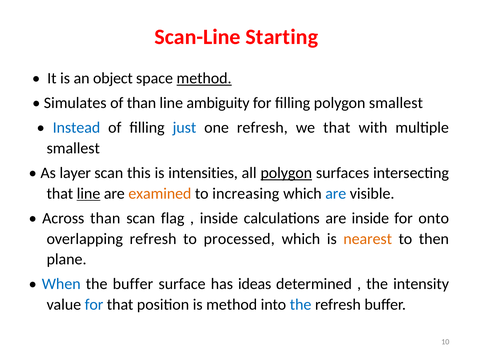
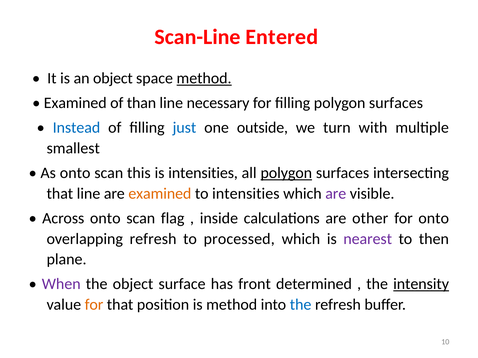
Starting: Starting -> Entered
Simulates at (75, 103): Simulates -> Examined
ambiguity: ambiguity -> necessary
filling polygon smallest: smallest -> surfaces
one refresh: refresh -> outside
we that: that -> turn
As layer: layer -> onto
line at (88, 194) underline: present -> none
to increasing: increasing -> intensities
are at (336, 194) colour: blue -> purple
Across than: than -> onto
are inside: inside -> other
nearest colour: orange -> purple
When colour: blue -> purple
the buffer: buffer -> object
ideas: ideas -> front
intensity underline: none -> present
for at (94, 305) colour: blue -> orange
